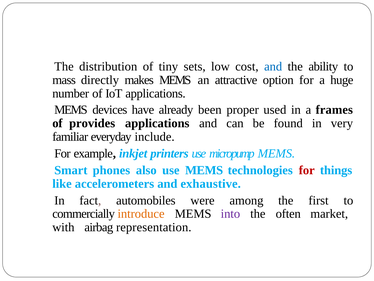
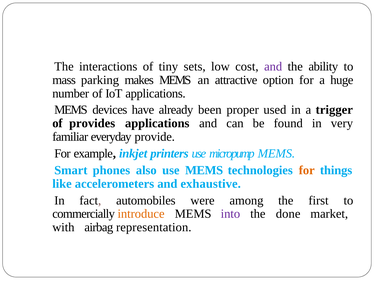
distribution: distribution -> interactions
and at (273, 66) colour: blue -> purple
directly: directly -> parking
frames: frames -> trigger
include: include -> provide
for at (307, 170) colour: red -> orange
often: often -> done
